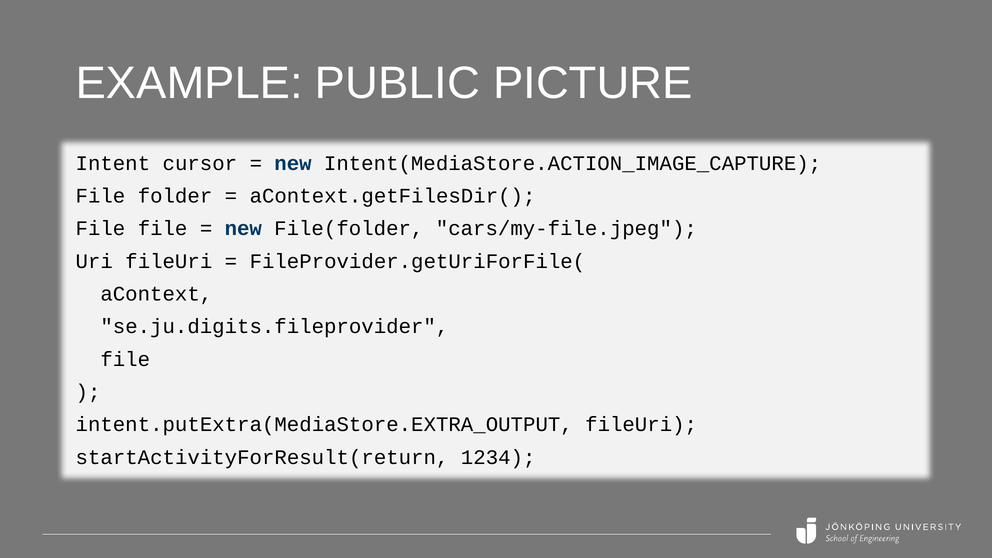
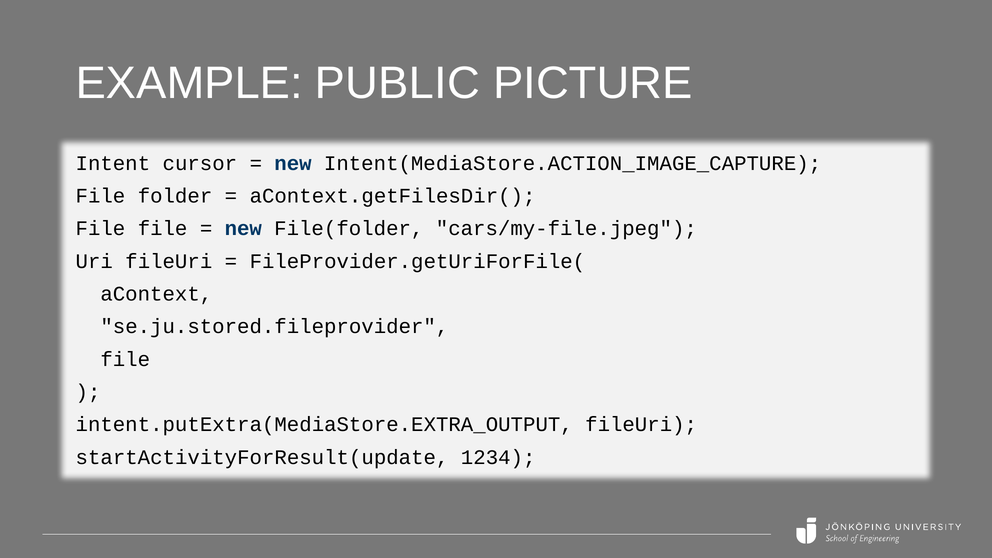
se.ju.digits.fileprovider: se.ju.digits.fileprovider -> se.ju.stored.fileprovider
startActivityForResult(return: startActivityForResult(return -> startActivityForResult(update
